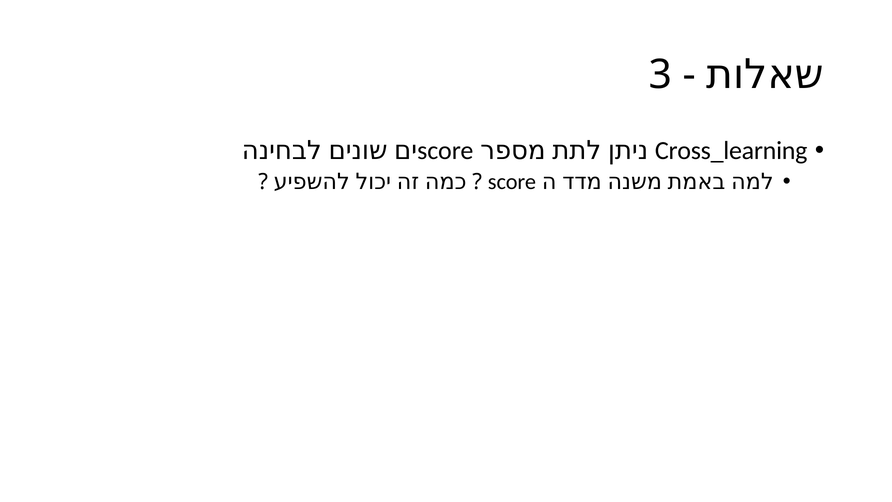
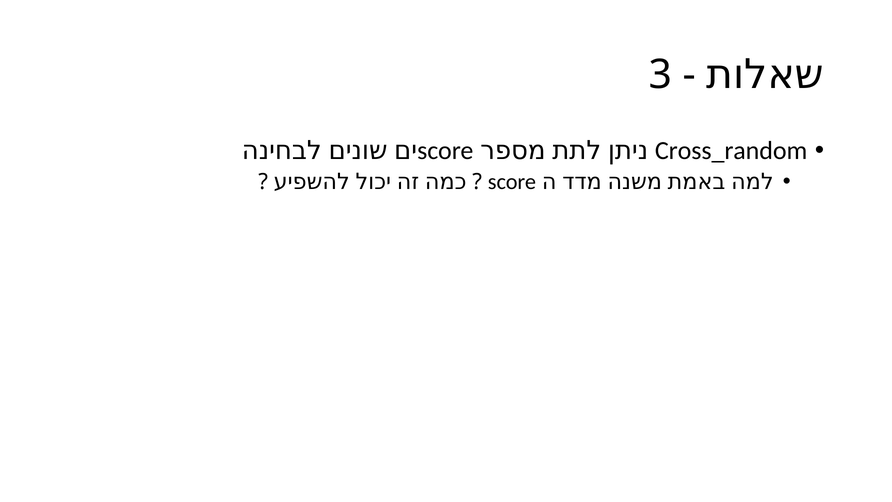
Cross_learning: Cross_learning -> Cross_random
